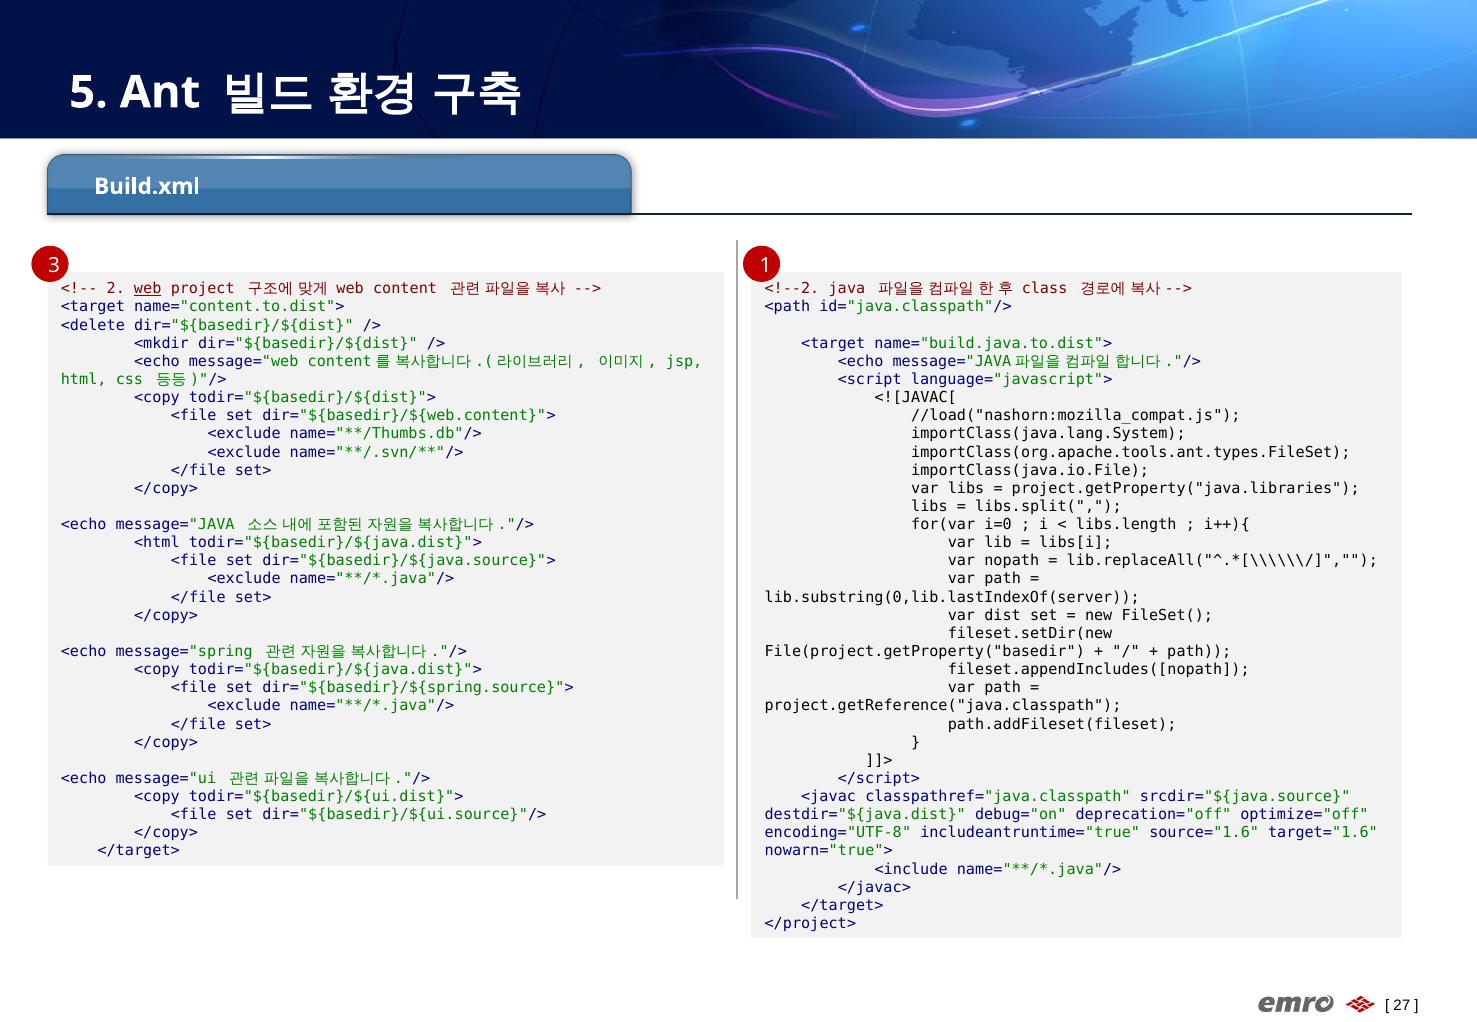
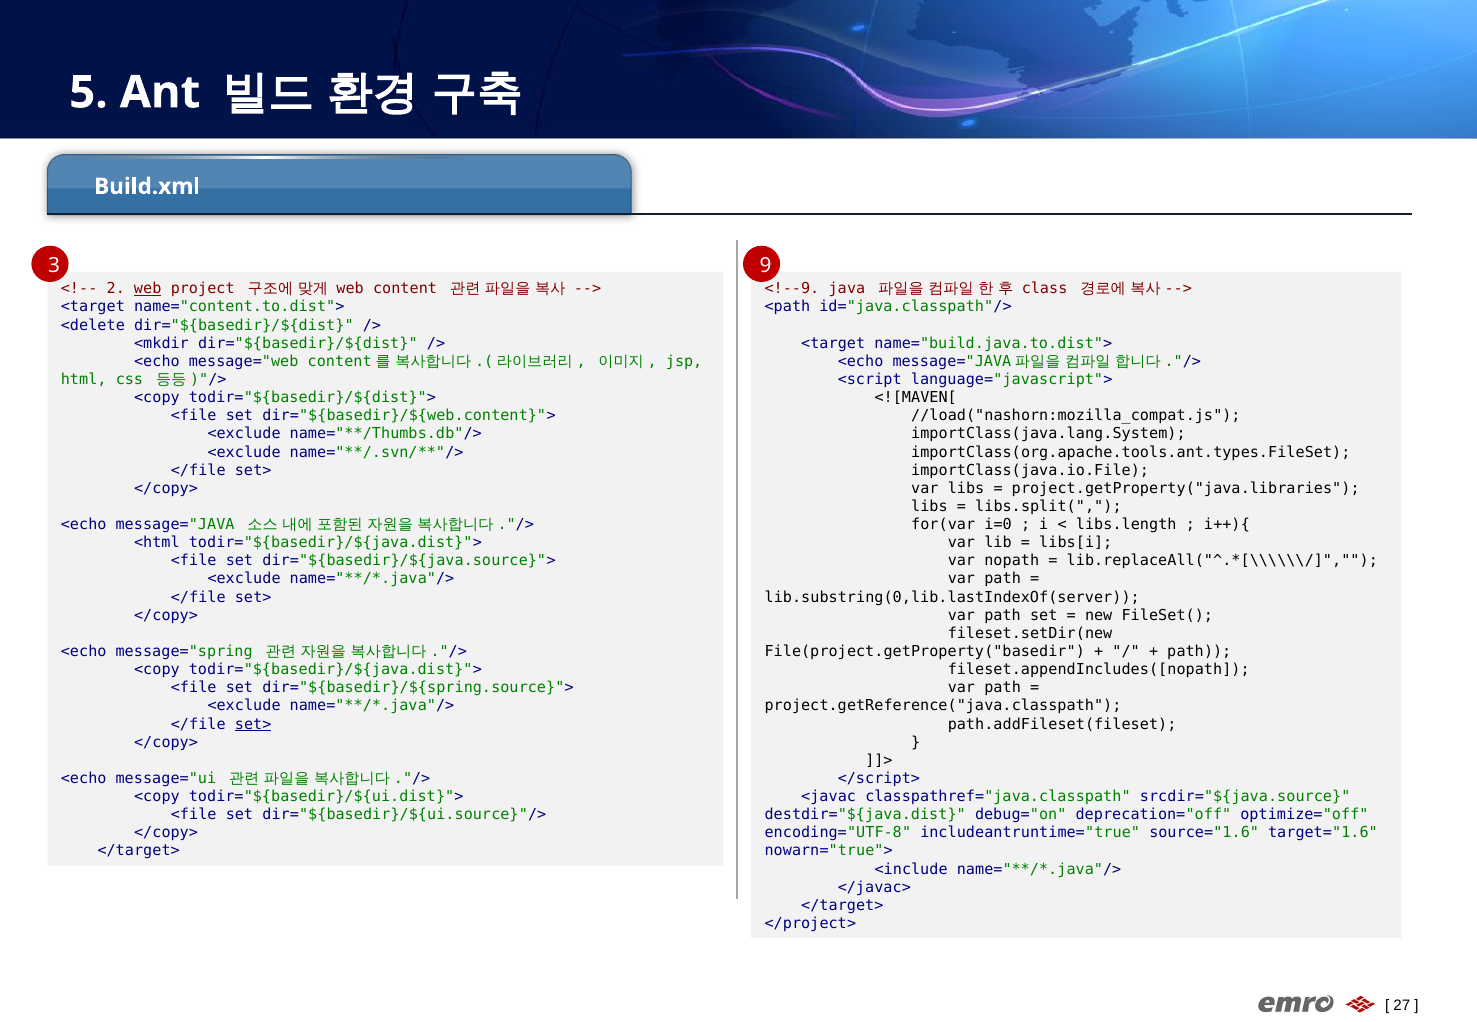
1: 1 -> 9
<!--2: <!--2 -> <!--9
<![JAVAC[: <![JAVAC[ -> <![MAVEN[
dist at (1003, 616): dist -> path
set> at (253, 724) underline: none -> present
